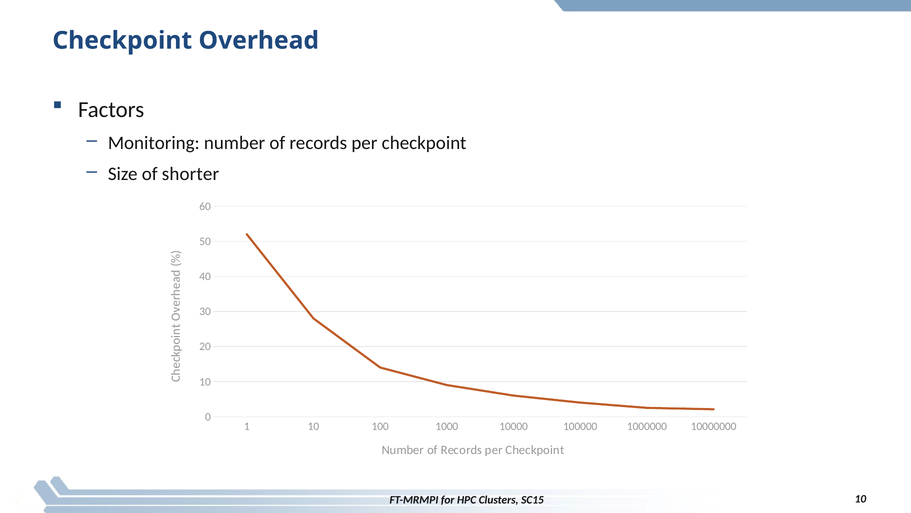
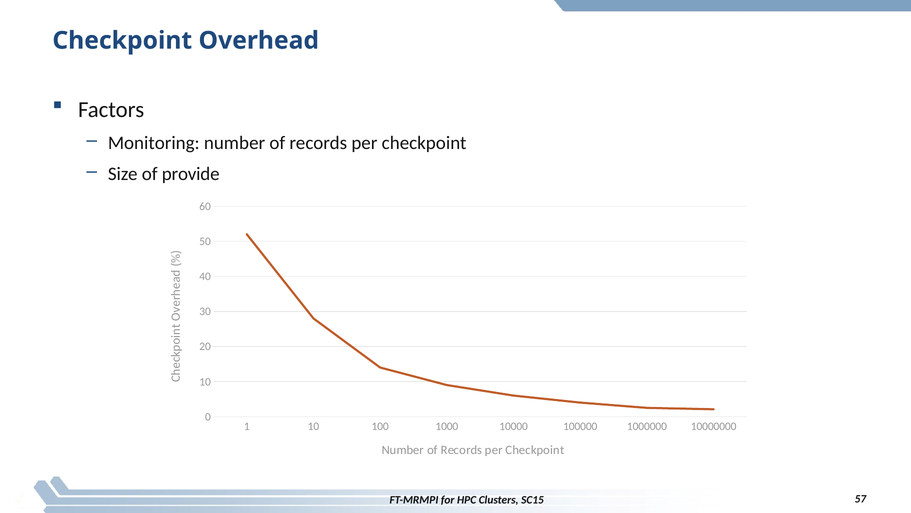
shorter: shorter -> provide
SC15 10: 10 -> 57
